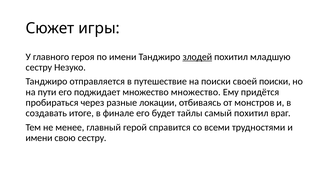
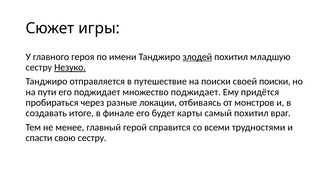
Незуко underline: none -> present
множество множество: множество -> поджидает
тайлы: тайлы -> карты
имени at (39, 138): имени -> спасти
